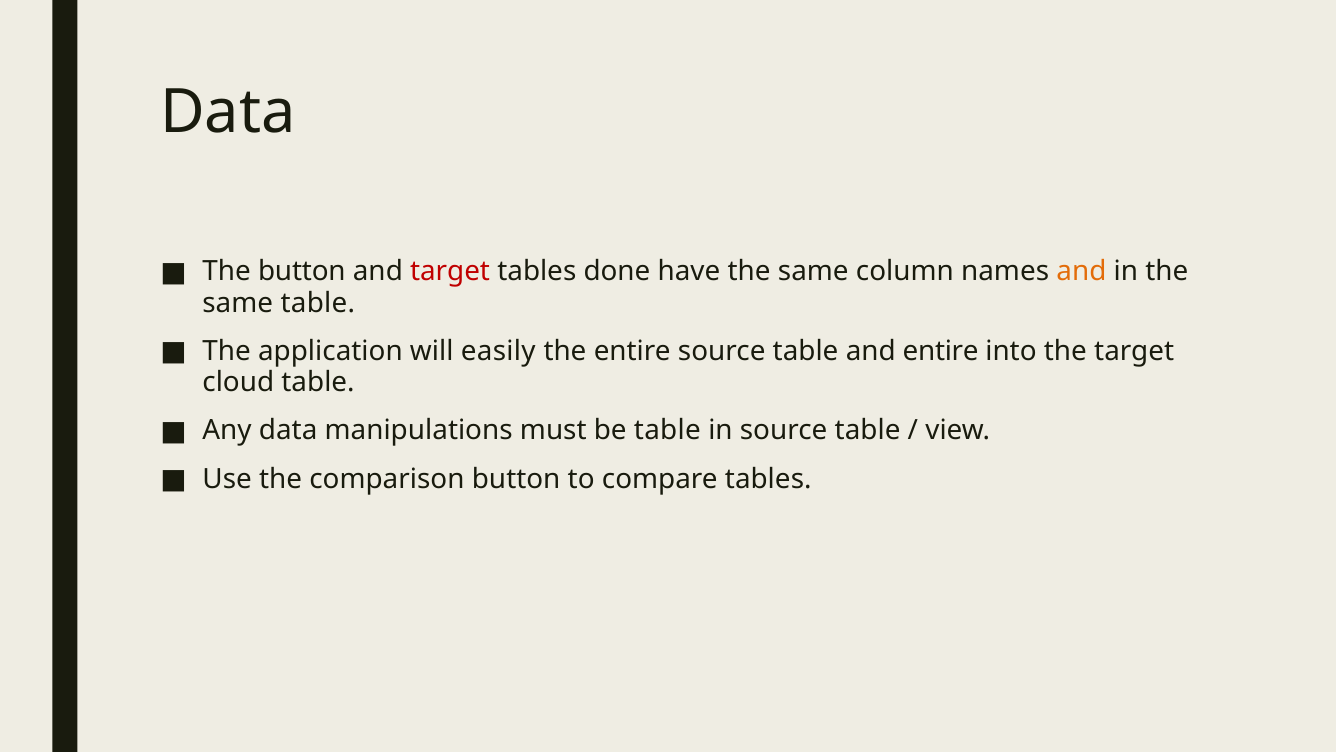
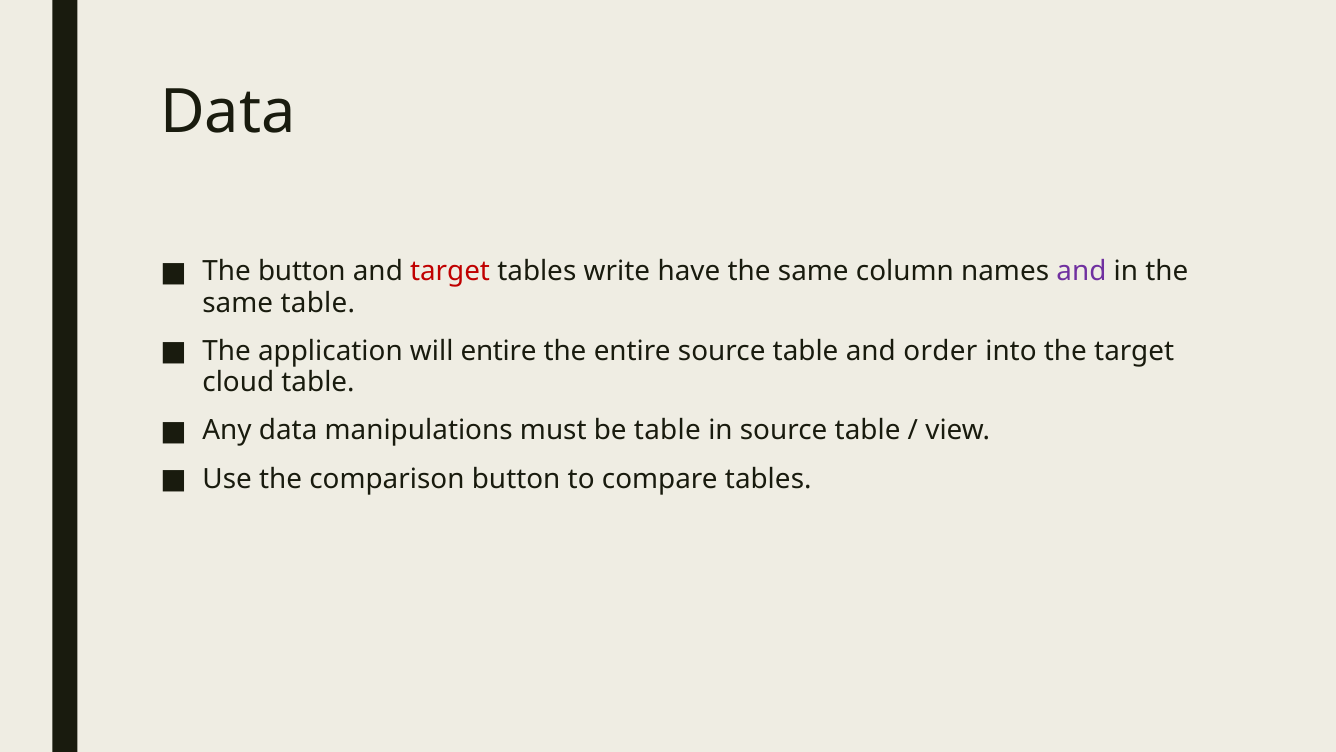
done: done -> write
and at (1081, 271) colour: orange -> purple
will easily: easily -> entire
and entire: entire -> order
